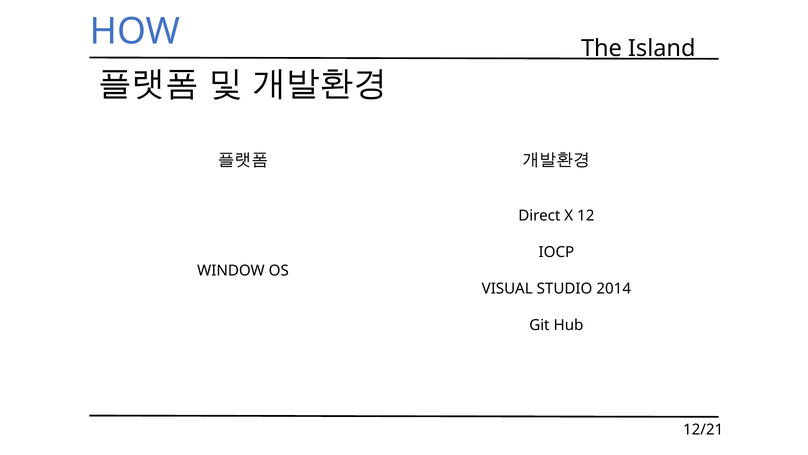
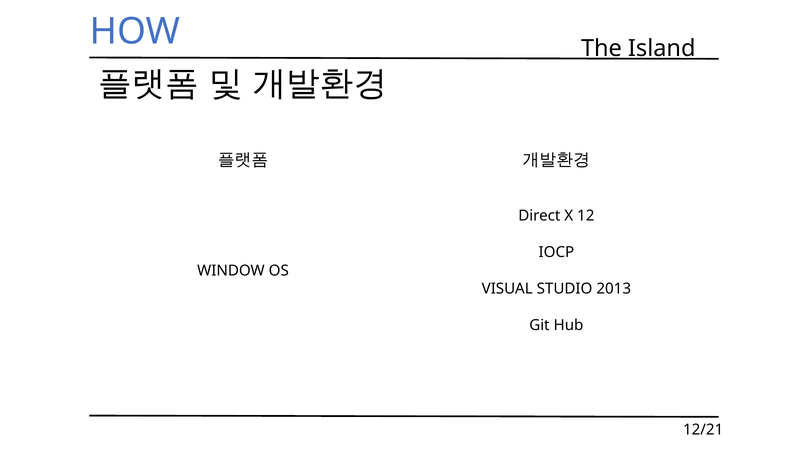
2014: 2014 -> 2013
